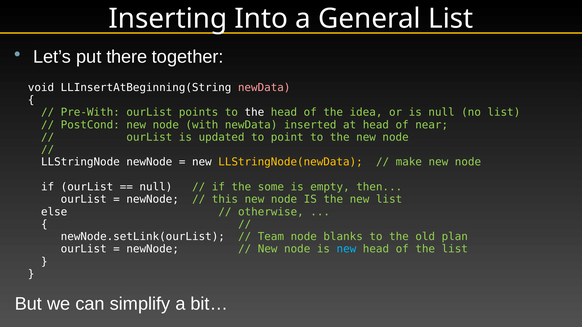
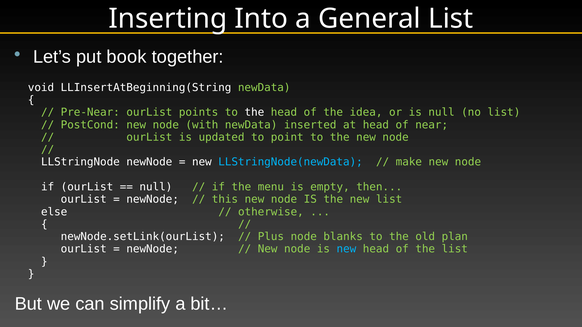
there: there -> book
newData at (264, 88) colour: pink -> light green
Pre-With: Pre-With -> Pre-Near
LLStringNode(newData colour: yellow -> light blue
some: some -> menu
Team: Team -> Plus
